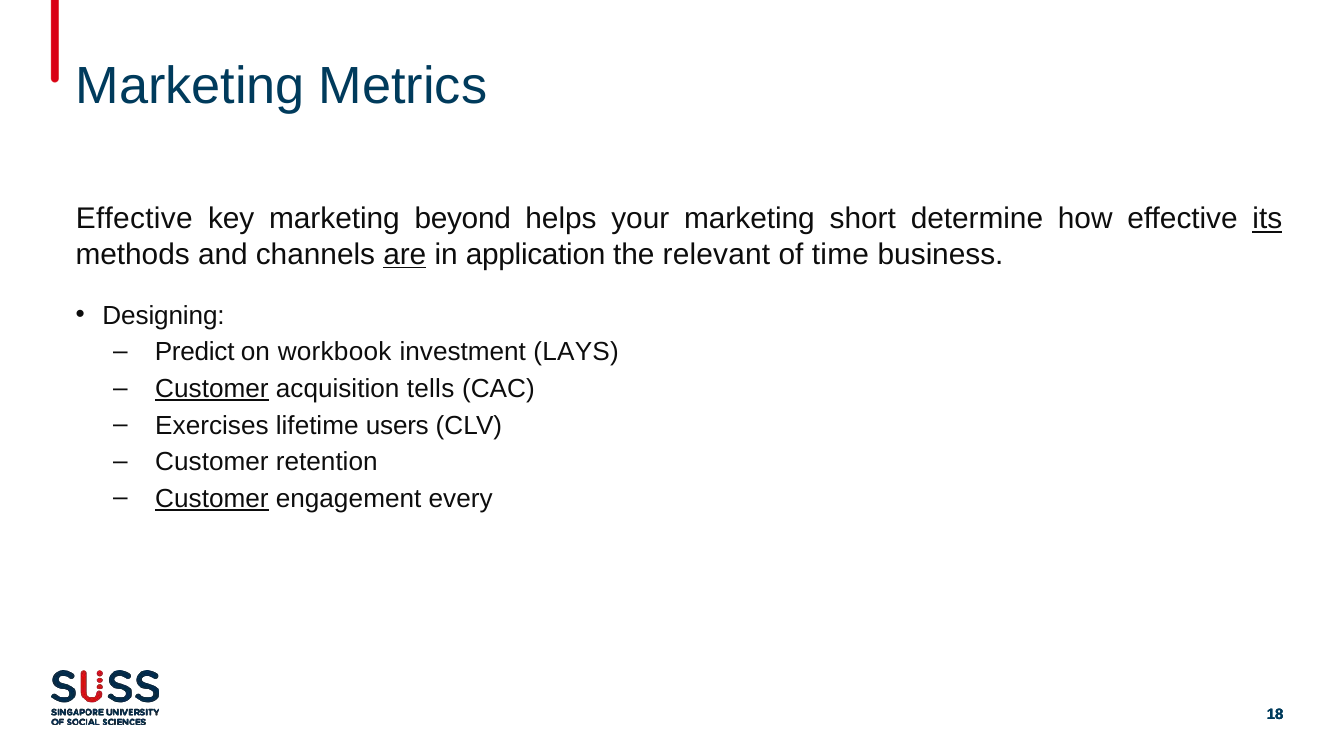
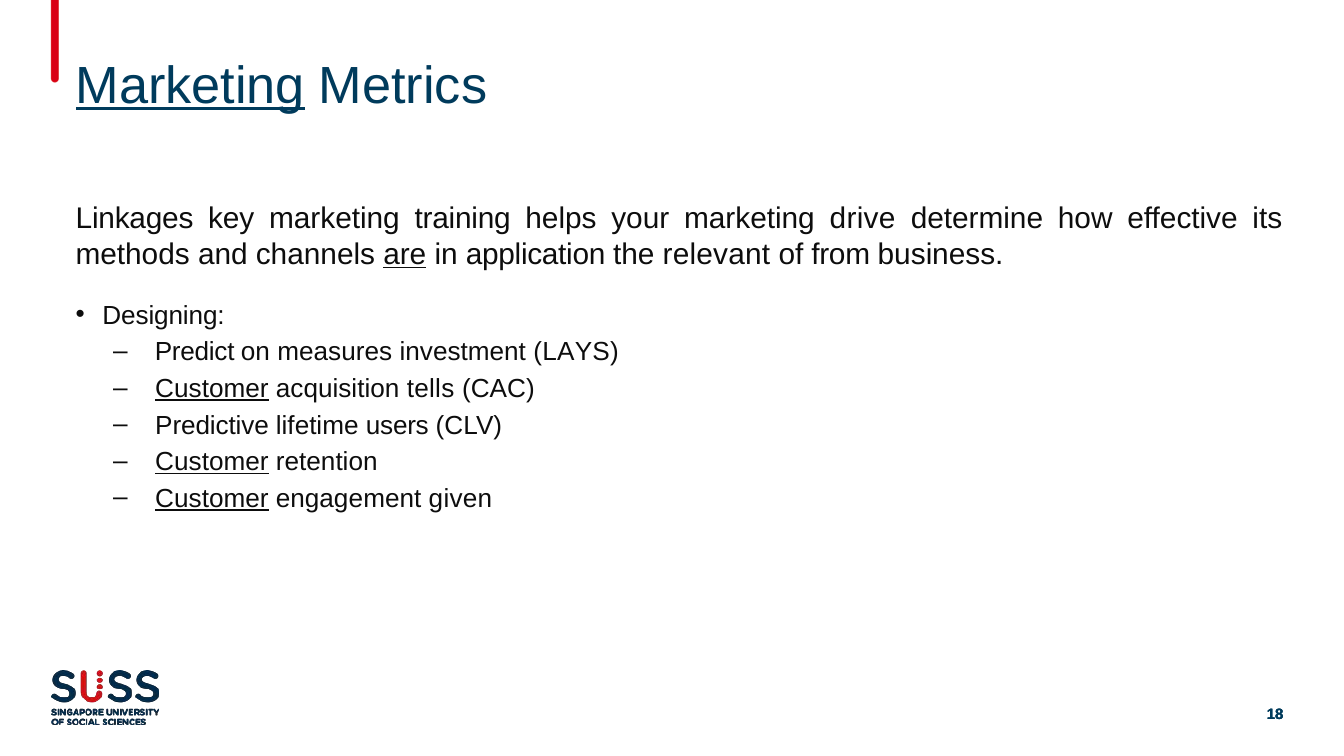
Marketing at (190, 86) underline: none -> present
Effective at (134, 219): Effective -> Linkages
beyond: beyond -> training
short: short -> drive
its underline: present -> none
time: time -> from
workbook: workbook -> measures
Exercises: Exercises -> Predictive
Customer at (212, 462) underline: none -> present
every: every -> given
